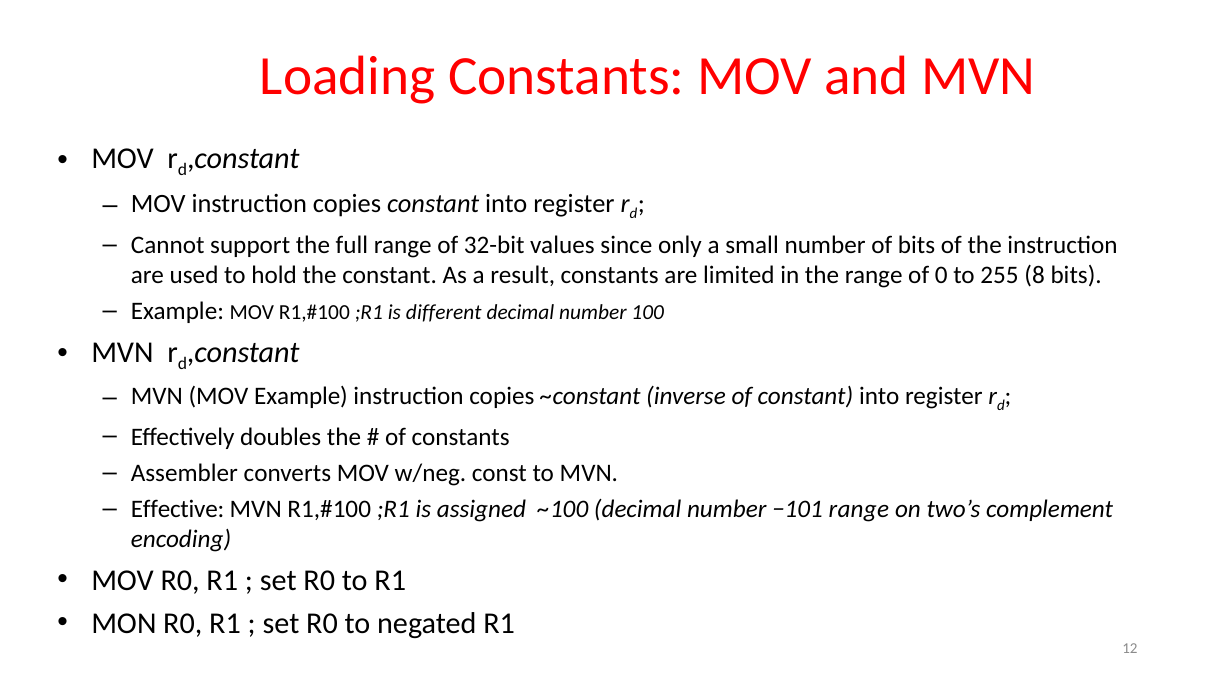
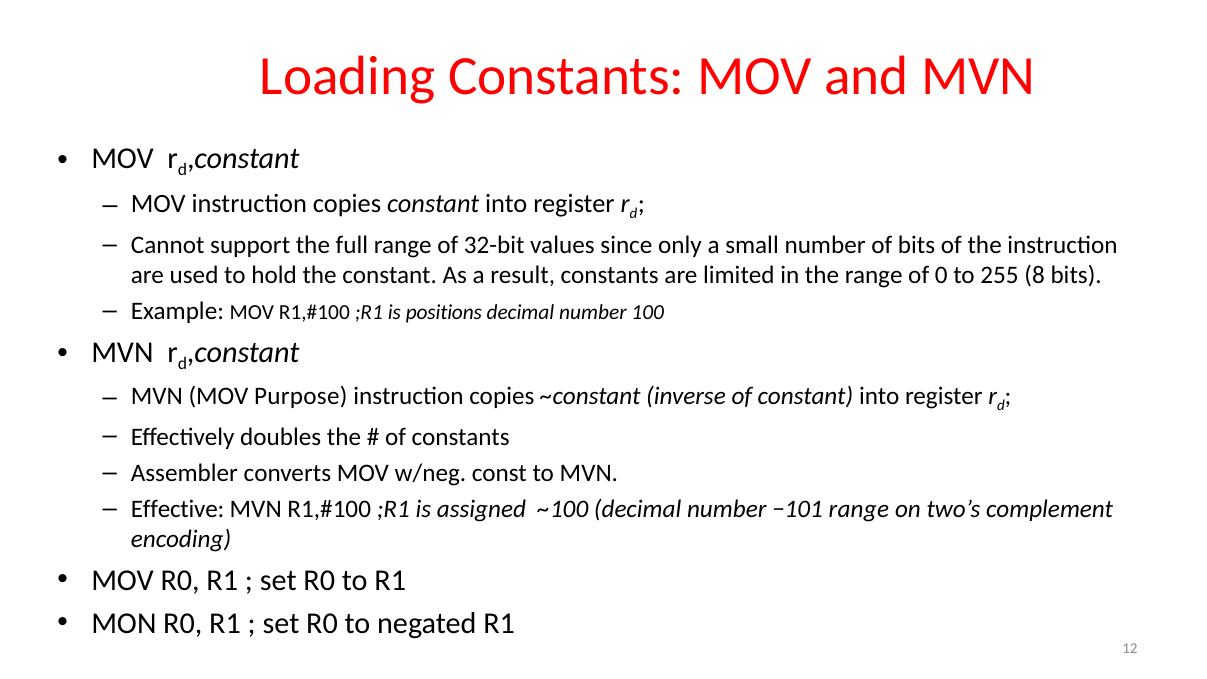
different: different -> positions
MOV Example: Example -> Purpose
